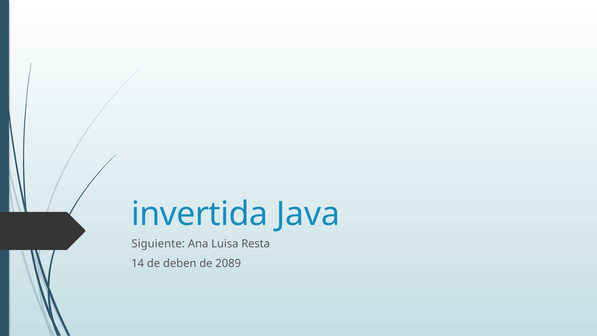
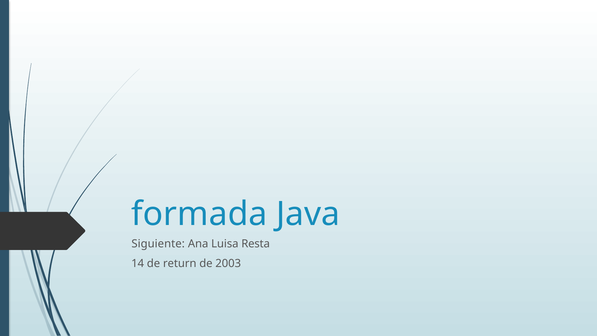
invertida: invertida -> formada
deben: deben -> return
2089: 2089 -> 2003
